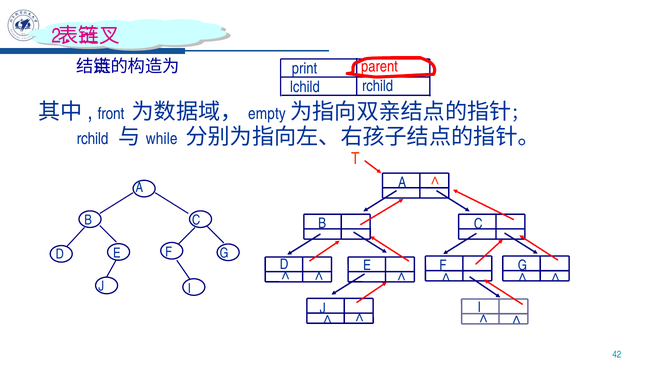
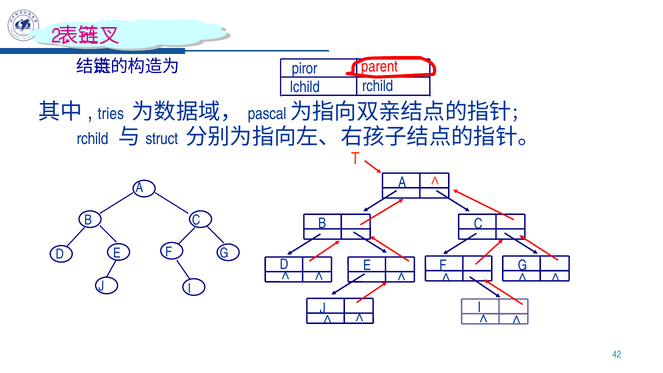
print: print -> piror
front: front -> tries
empty: empty -> pascal
while: while -> struct
